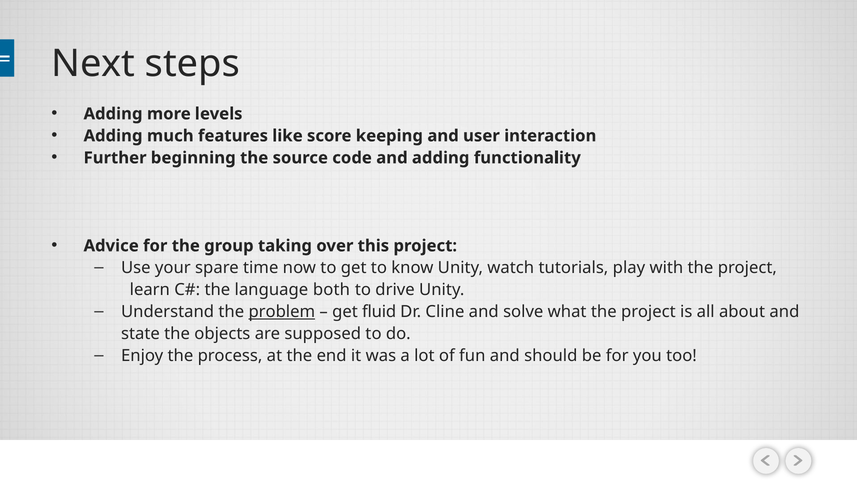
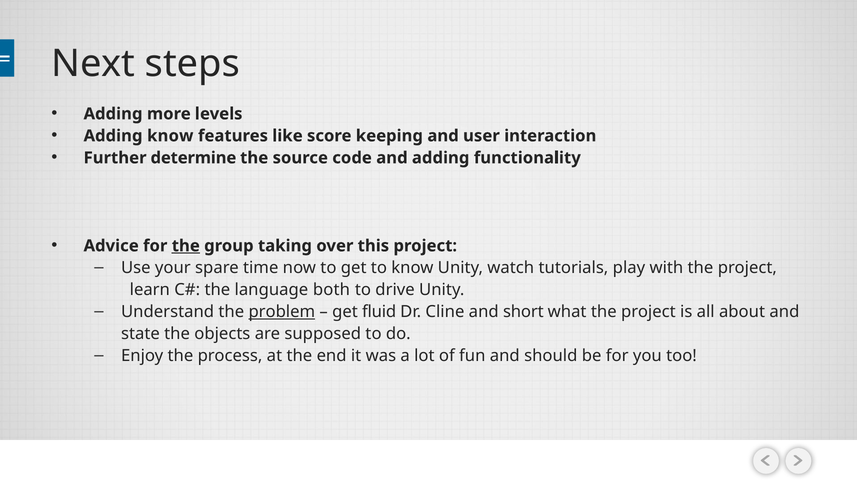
Adding much: much -> know
beginning: beginning -> determine
the at (186, 246) underline: none -> present
solve: solve -> short
